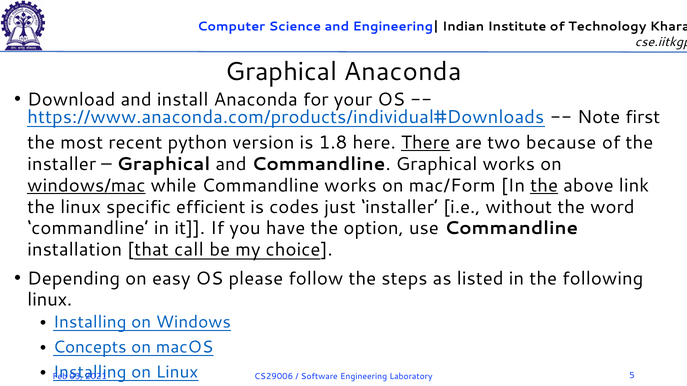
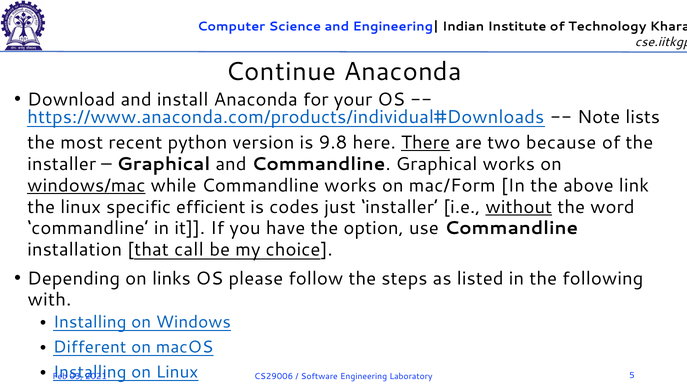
Graphical at (281, 72): Graphical -> Continue
first: first -> lists
1.8: 1.8 -> 9.8
the at (544, 186) underline: present -> none
without underline: none -> present
easy: easy -> links
linux at (50, 300): linux -> with
Concepts: Concepts -> Different
